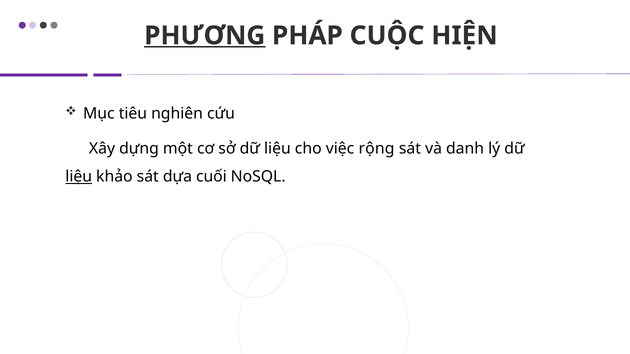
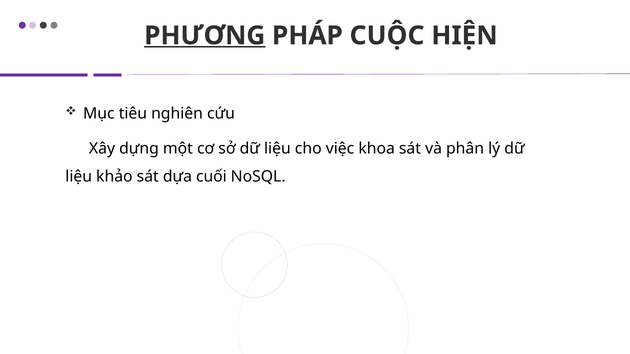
rộng: rộng -> khoa
danh: danh -> phân
liệu at (79, 177) underline: present -> none
